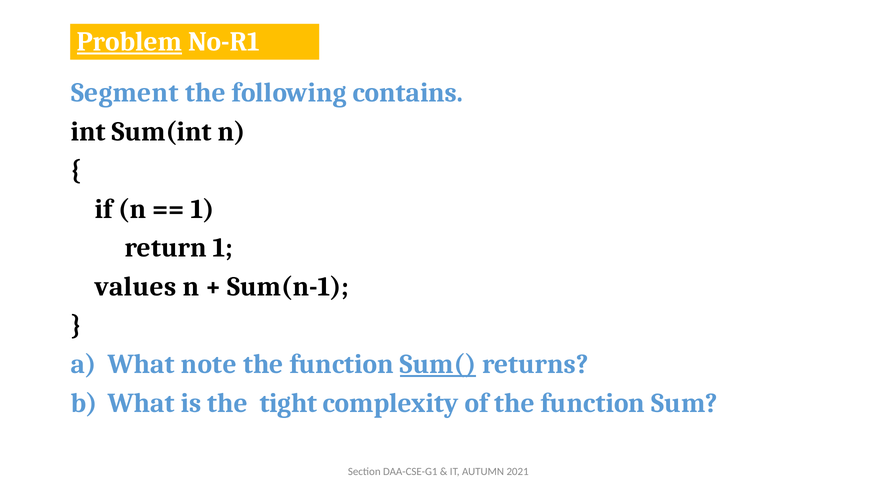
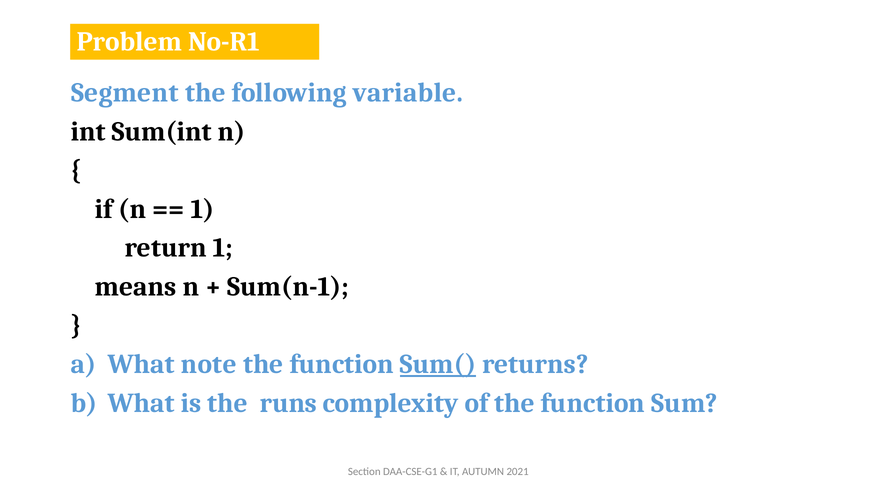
Problem underline: present -> none
contains: contains -> variable
values: values -> means
tight: tight -> runs
